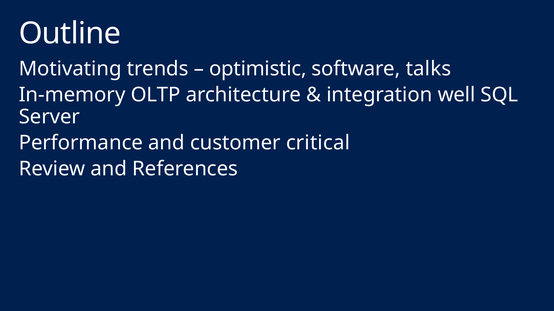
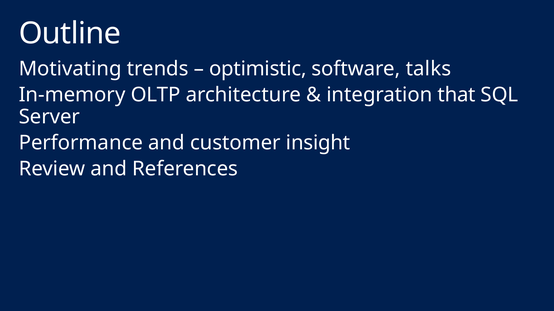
well: well -> that
critical: critical -> insight
